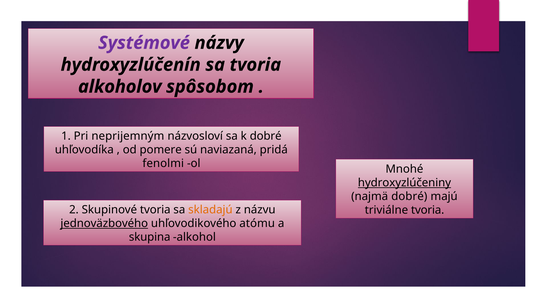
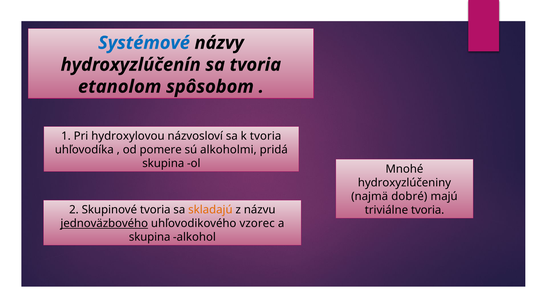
Systémové colour: purple -> blue
alkoholov: alkoholov -> etanolom
neprijemným: neprijemným -> hydroxylovou
k dobré: dobré -> tvoria
naviazaná: naviazaná -> alkoholmi
fenolmi at (163, 163): fenolmi -> skupina
hydroxyzlúčeniny underline: present -> none
atómu: atómu -> vzorec
